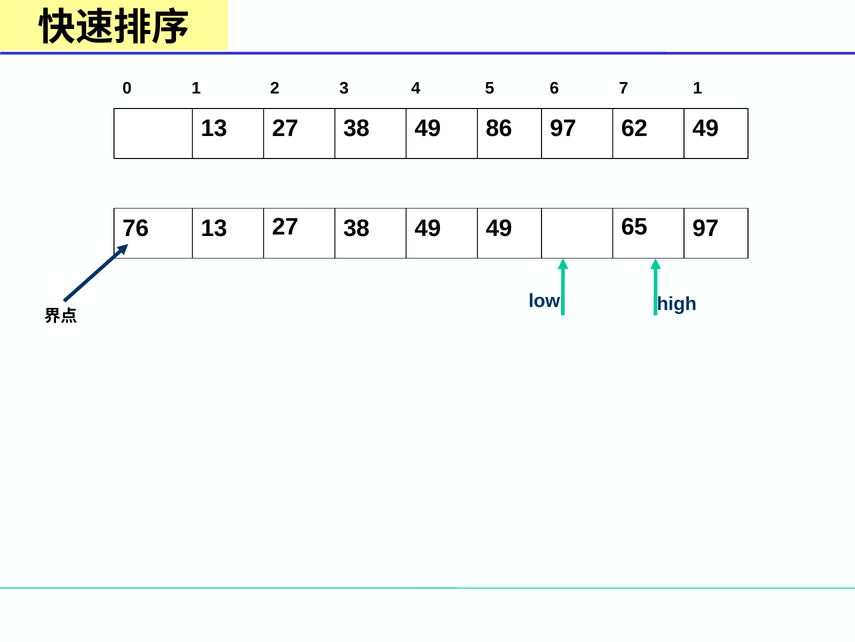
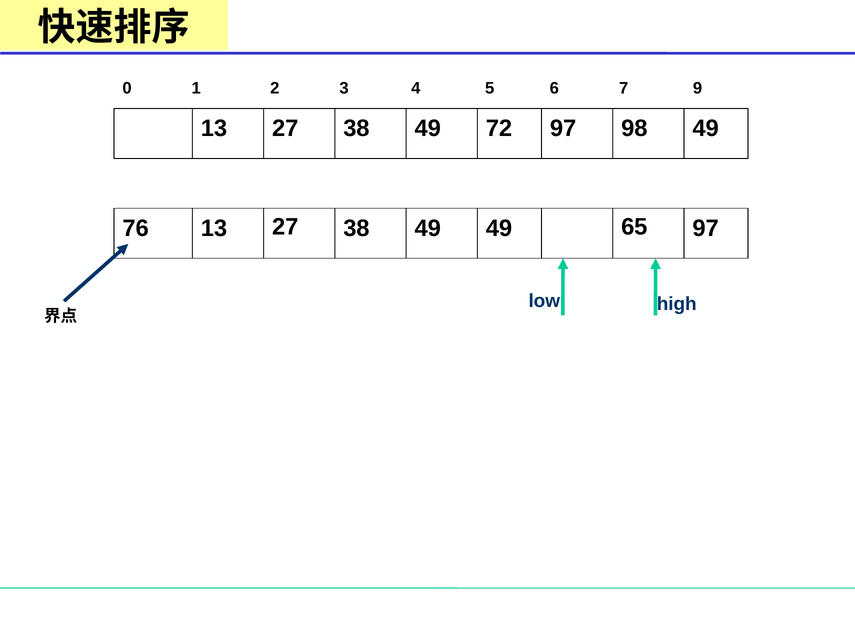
7 1: 1 -> 9
86: 86 -> 72
62: 62 -> 98
